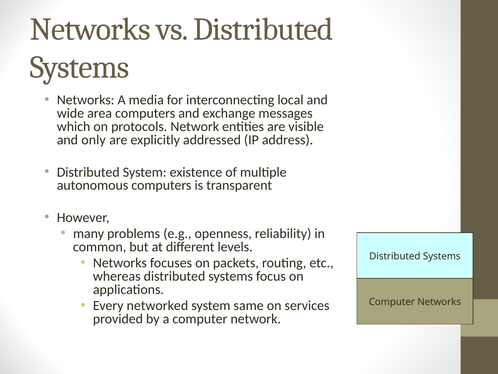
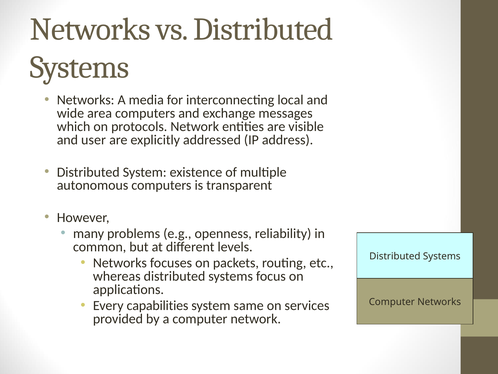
only: only -> user
networked: networked -> capabilities
